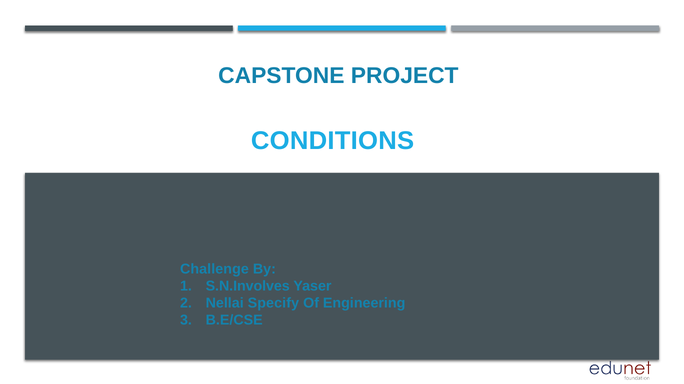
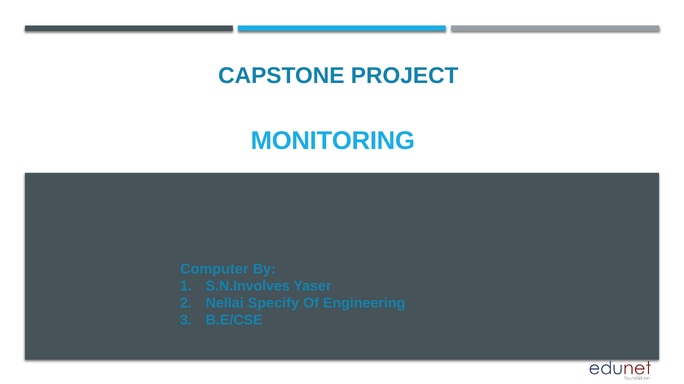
CONDITIONS: CONDITIONS -> MONITORING
Challenge: Challenge -> Computer
